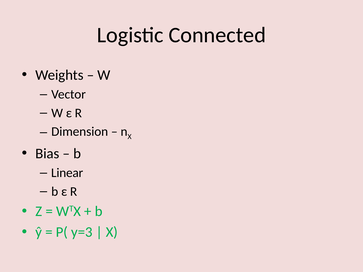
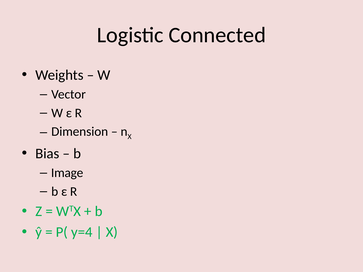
Linear: Linear -> Image
y=3: y=3 -> y=4
